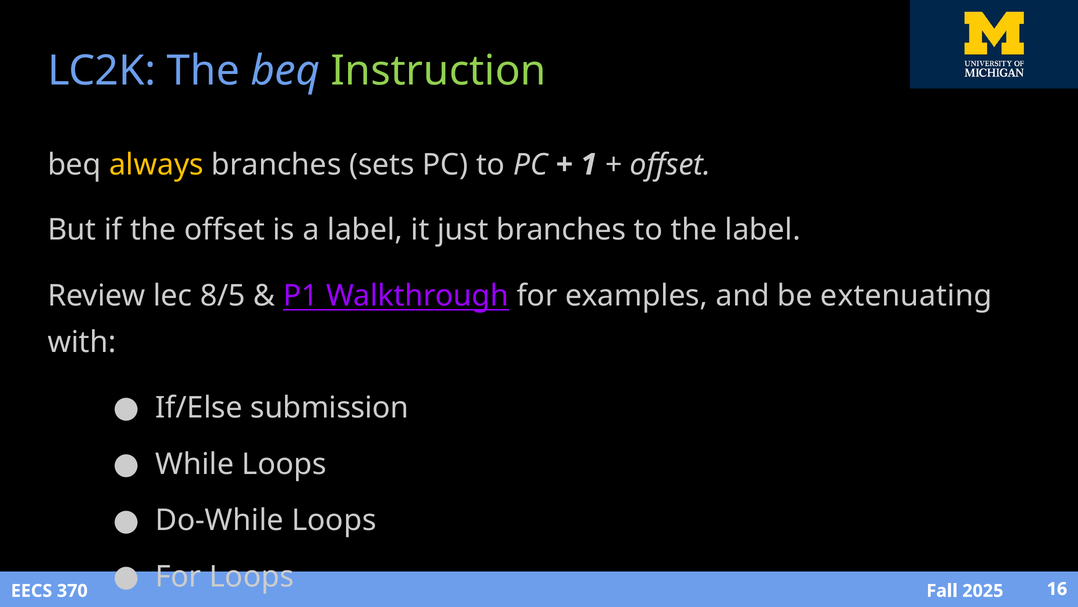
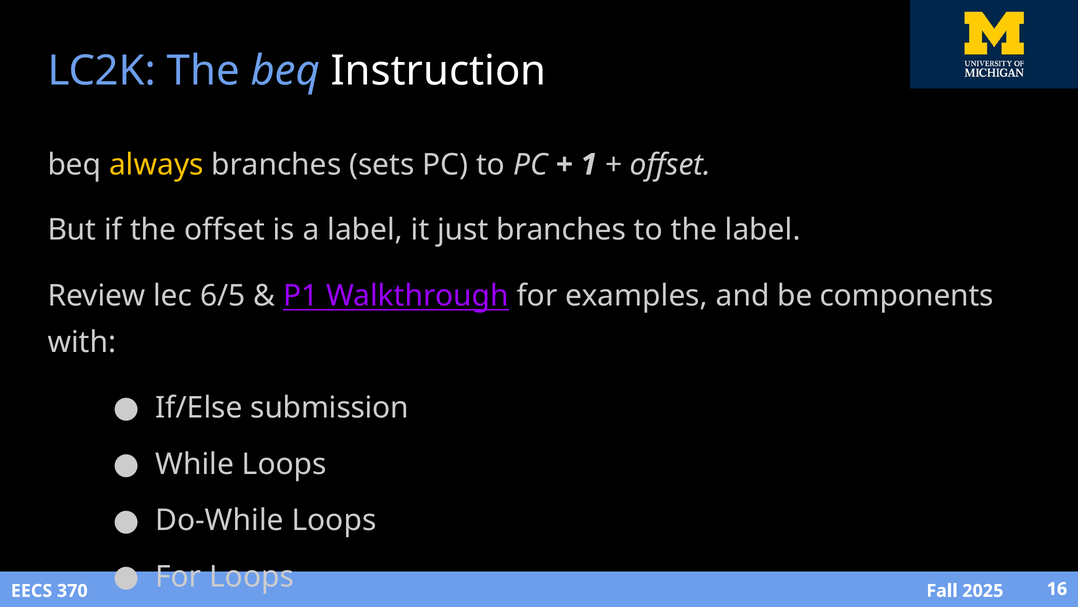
Instruction colour: light green -> white
8/5: 8/5 -> 6/5
extenuating: extenuating -> components
